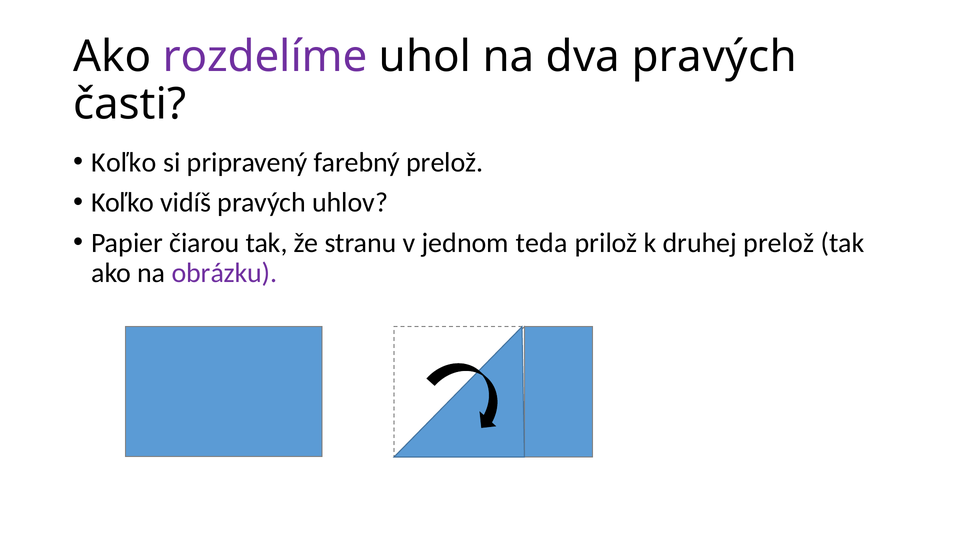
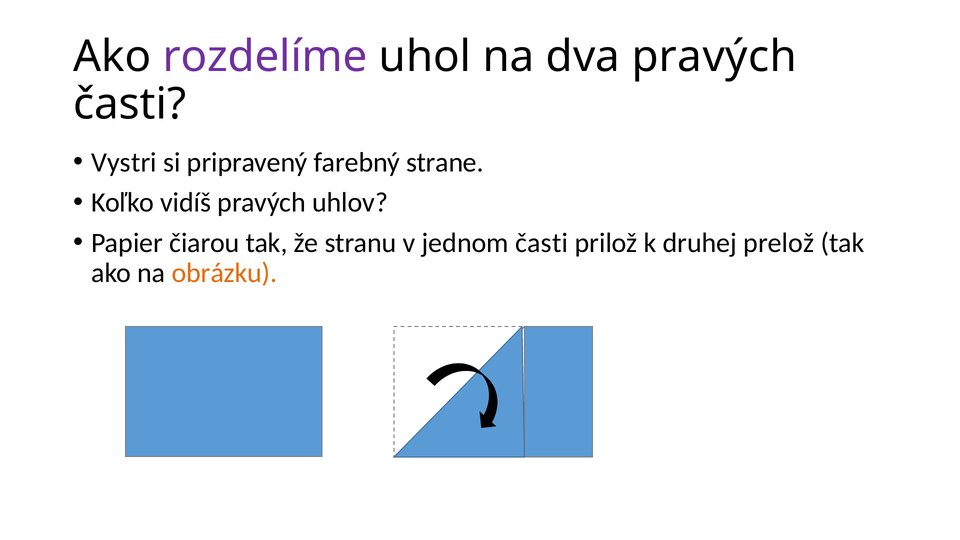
Koľko at (124, 162): Koľko -> Vystri
farebný prelož: prelož -> strane
jednom teda: teda -> časti
obrázku colour: purple -> orange
